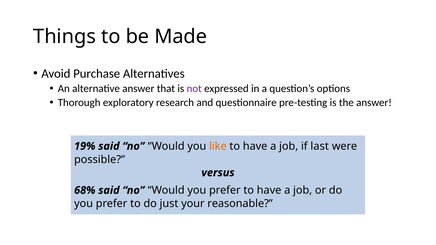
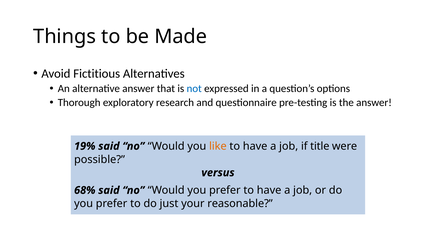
Purchase: Purchase -> Fictitious
not colour: purple -> blue
last: last -> title
